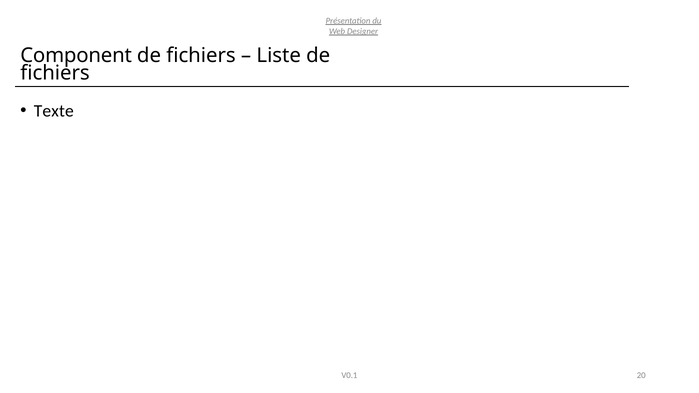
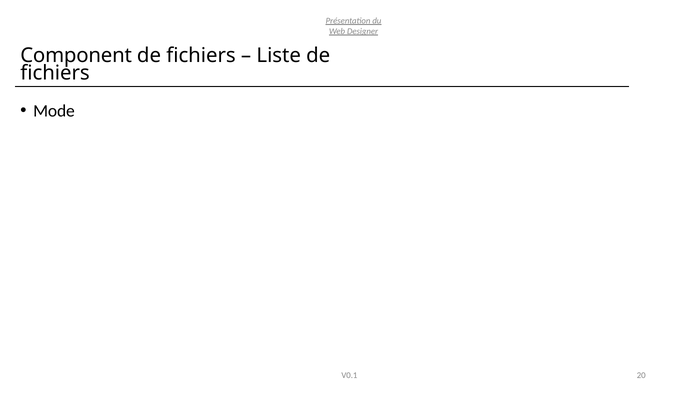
Texte: Texte -> Mode
